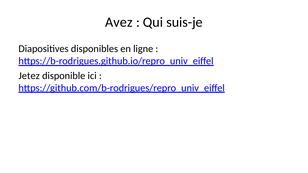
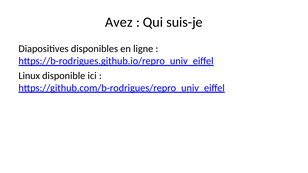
Jetez: Jetez -> Linux
